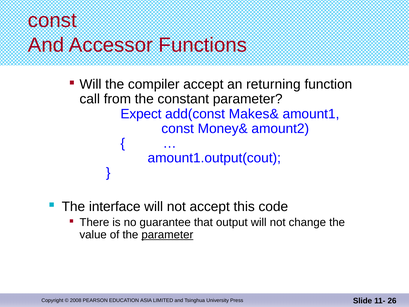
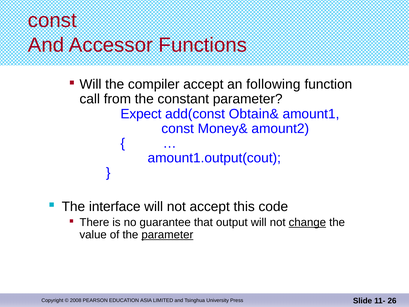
returning: returning -> following
Makes&: Makes& -> Obtain&
change underline: none -> present
